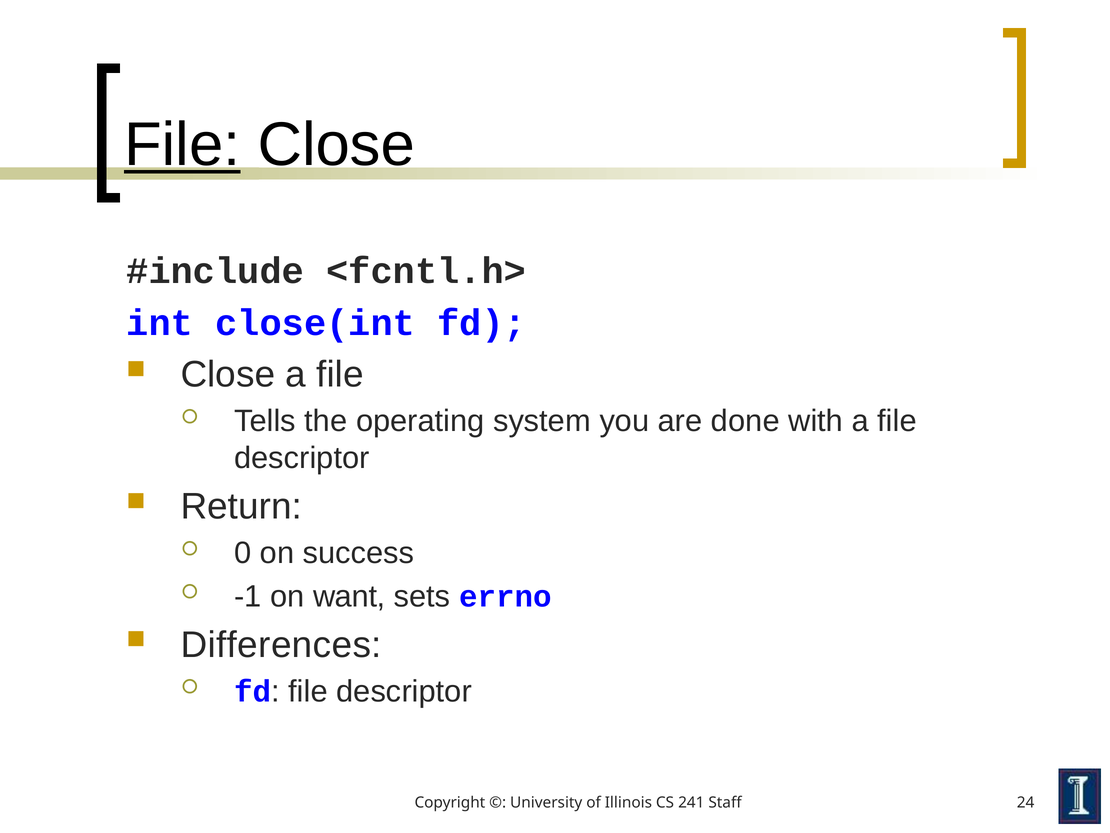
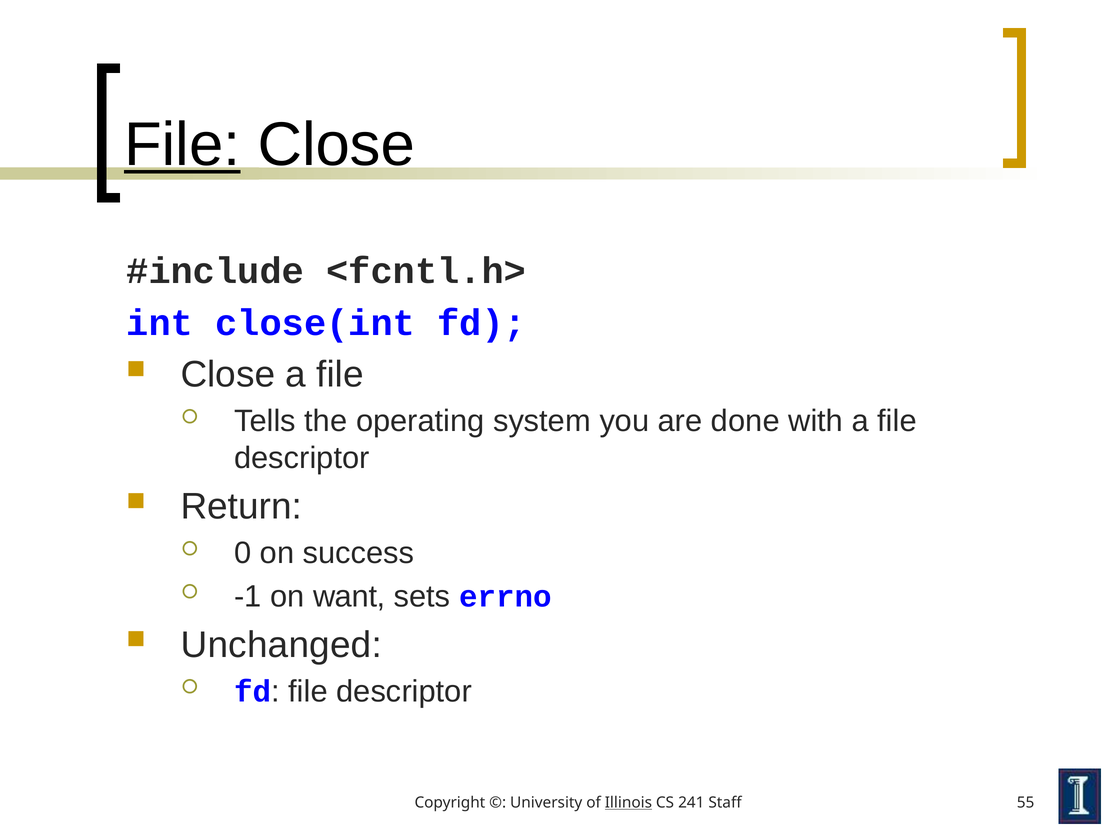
Differences: Differences -> Unchanged
Illinois underline: none -> present
24: 24 -> 55
